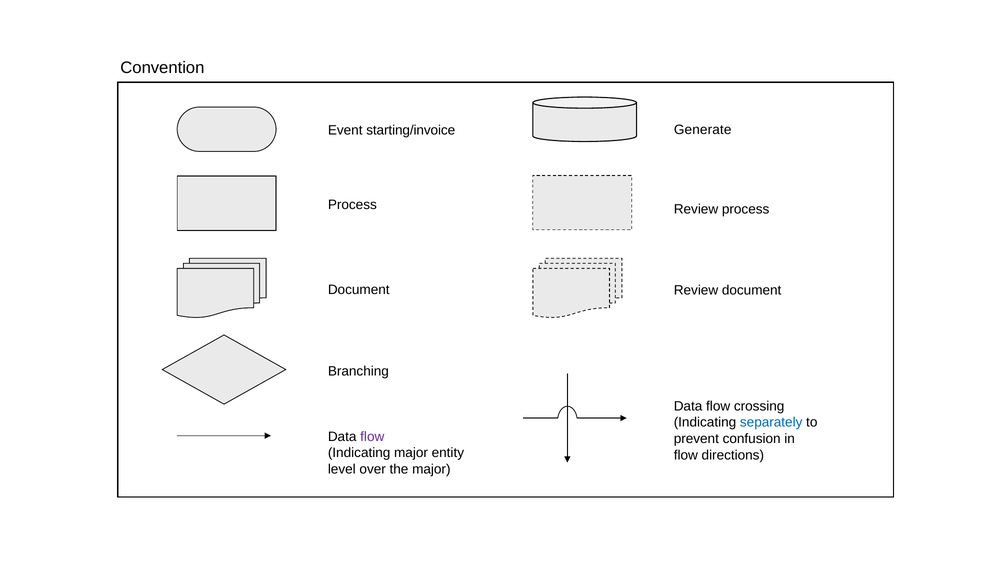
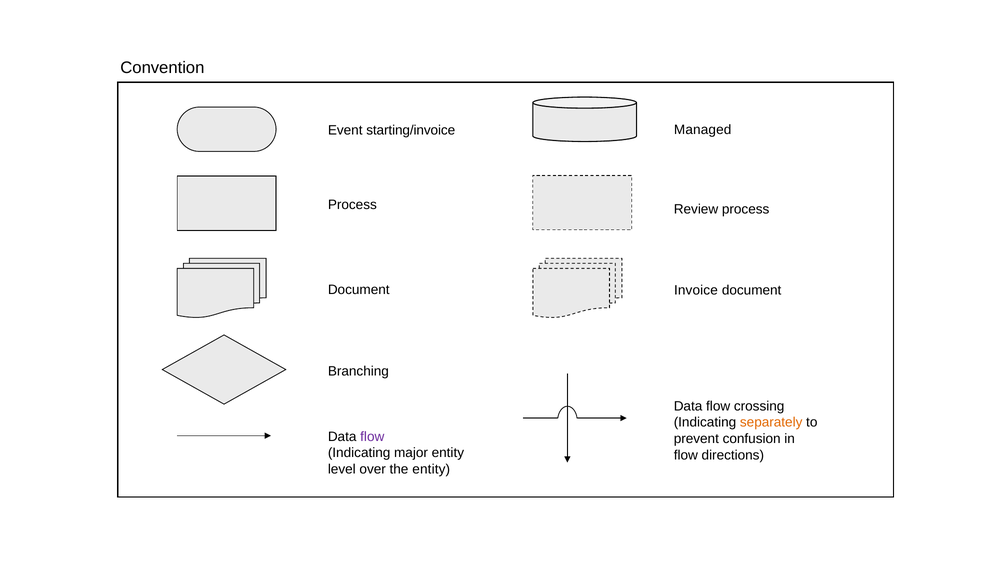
Generate: Generate -> Managed
Review at (696, 291): Review -> Invoice
separately colour: blue -> orange
the major: major -> entity
